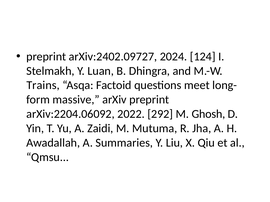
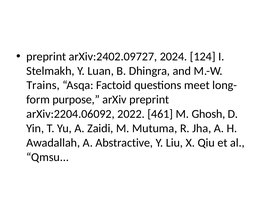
massive: massive -> purpose
292: 292 -> 461
Summaries: Summaries -> Abstractive
